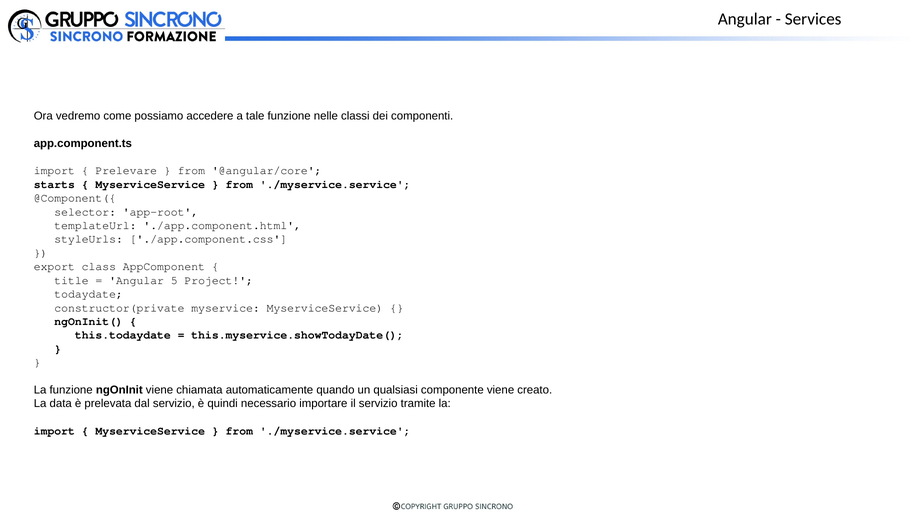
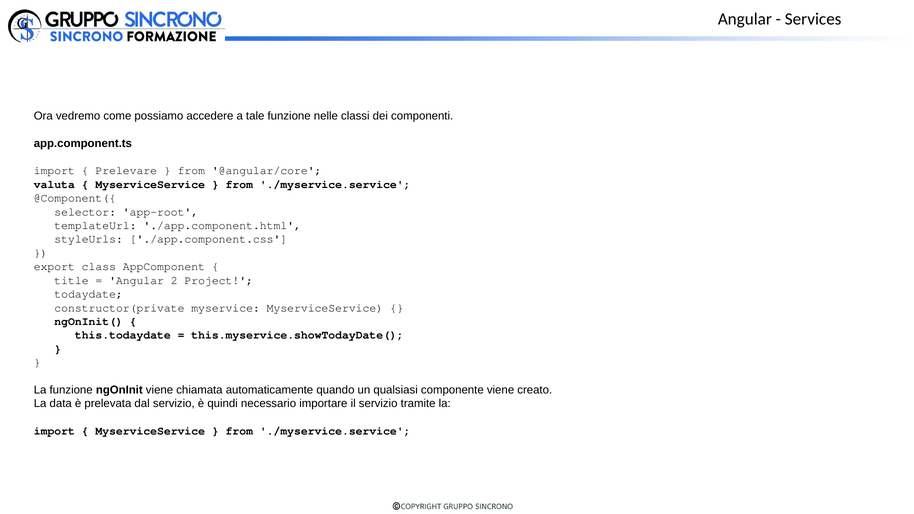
starts: starts -> valuta
5: 5 -> 2
